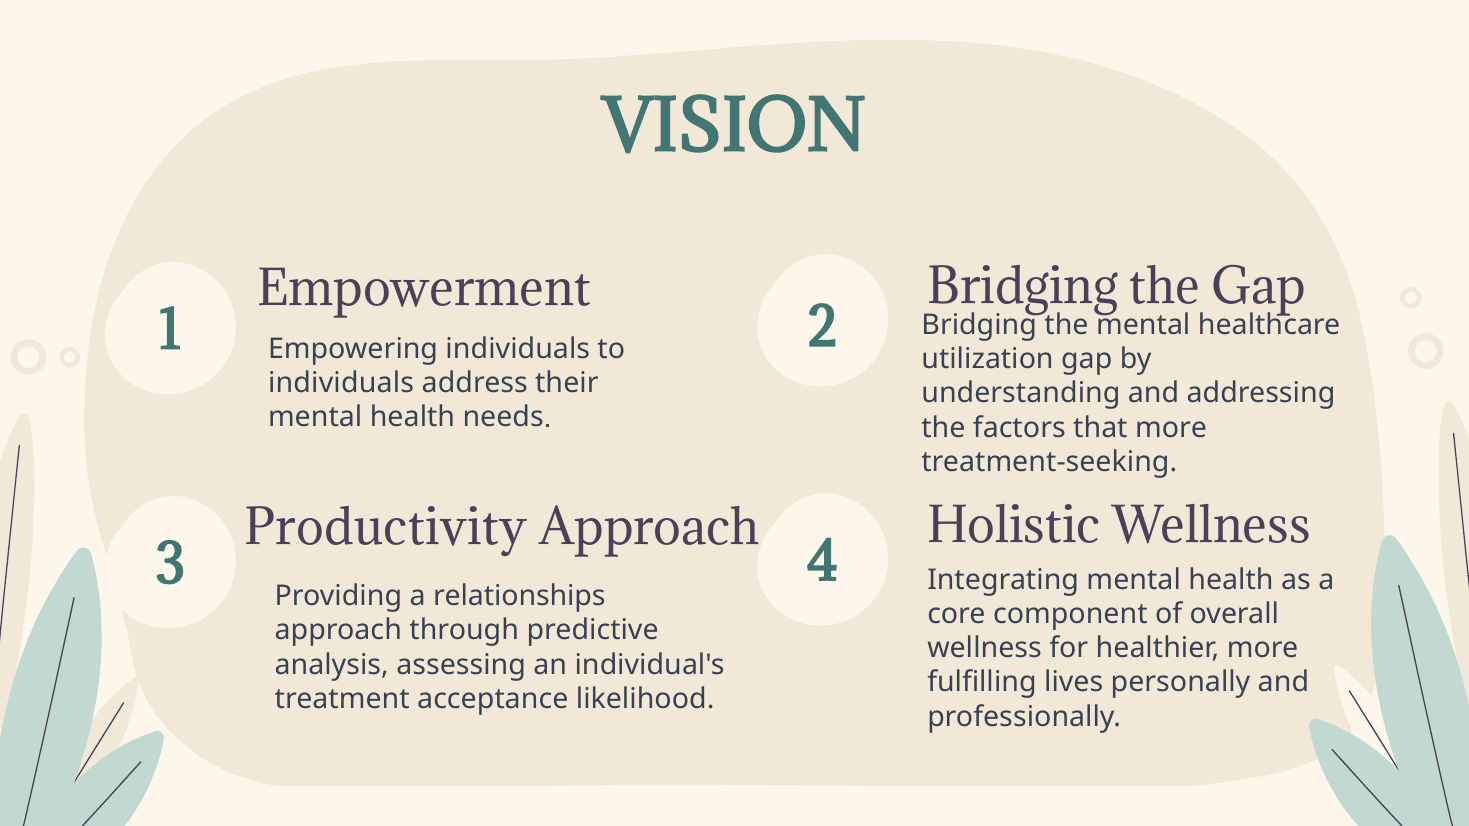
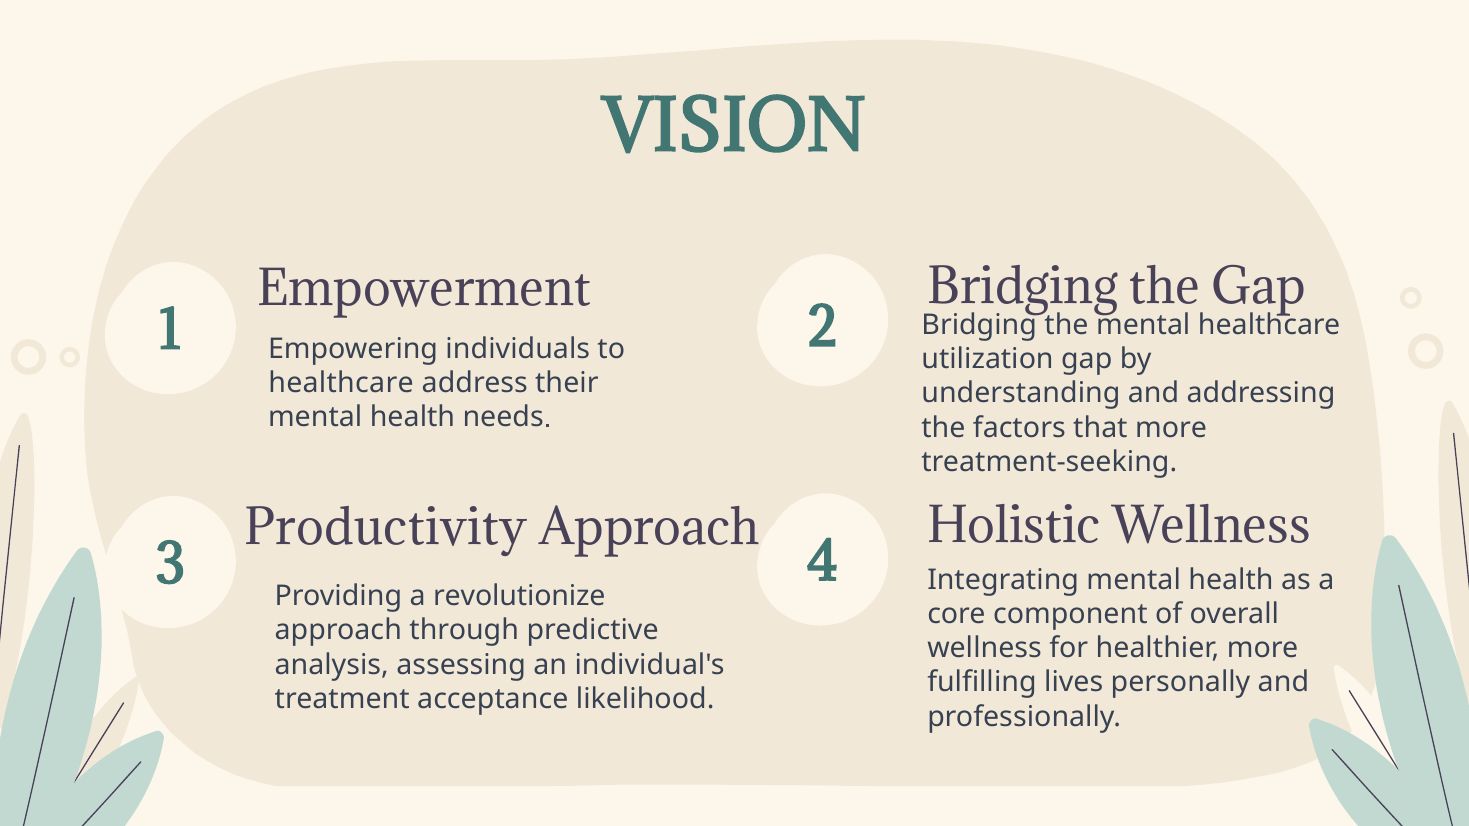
individuals at (341, 383): individuals -> healthcare
relationships: relationships -> revolutionize
